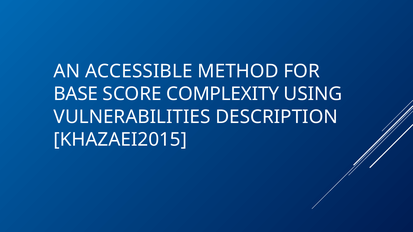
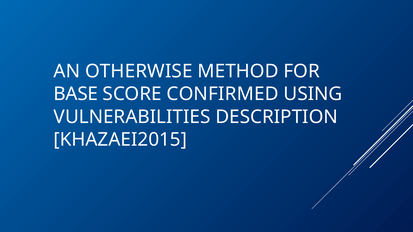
ACCESSIBLE: ACCESSIBLE -> OTHERWISE
COMPLEXITY: COMPLEXITY -> CONFIRMED
